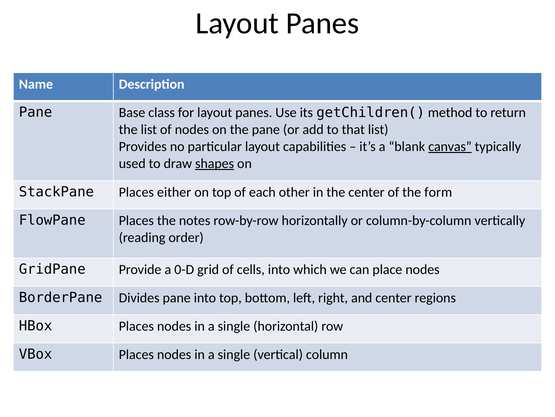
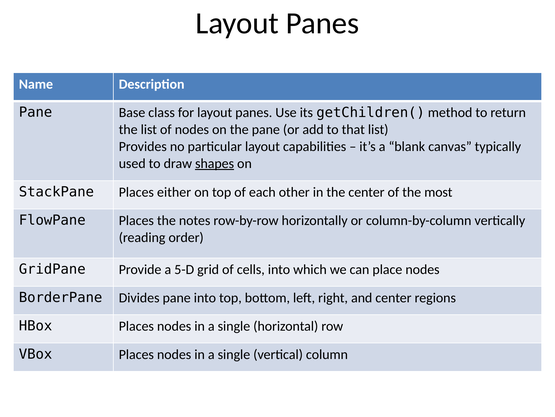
canvas underline: present -> none
form: form -> most
0-D: 0-D -> 5-D
